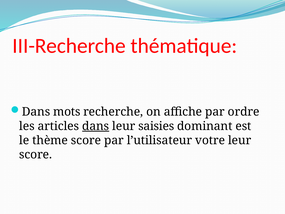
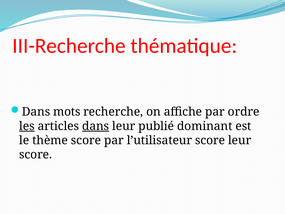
les underline: none -> present
saisies: saisies -> publié
l’utilisateur votre: votre -> score
